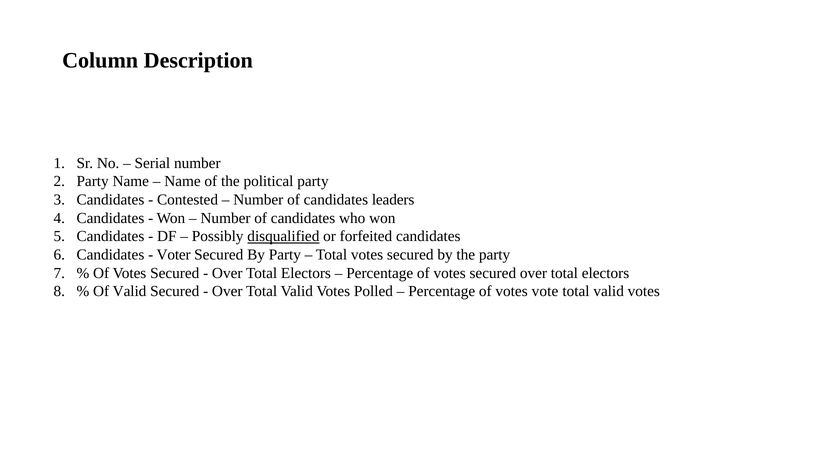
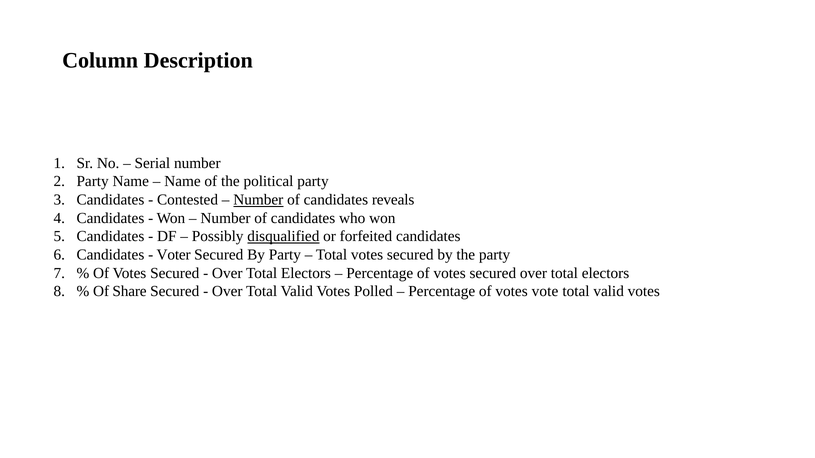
Number at (258, 200) underline: none -> present
leaders: leaders -> reveals
Of Valid: Valid -> Share
